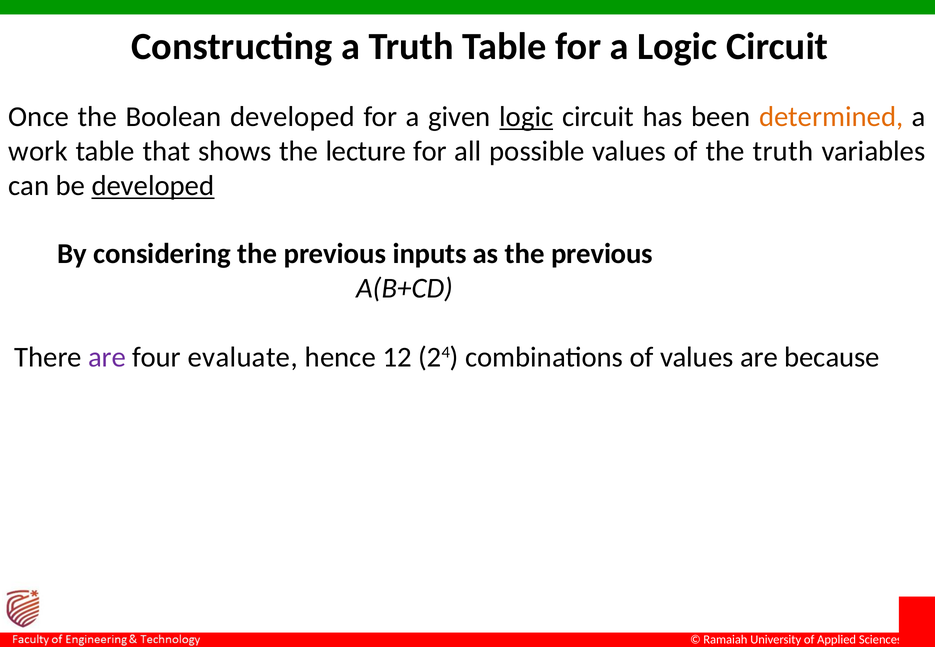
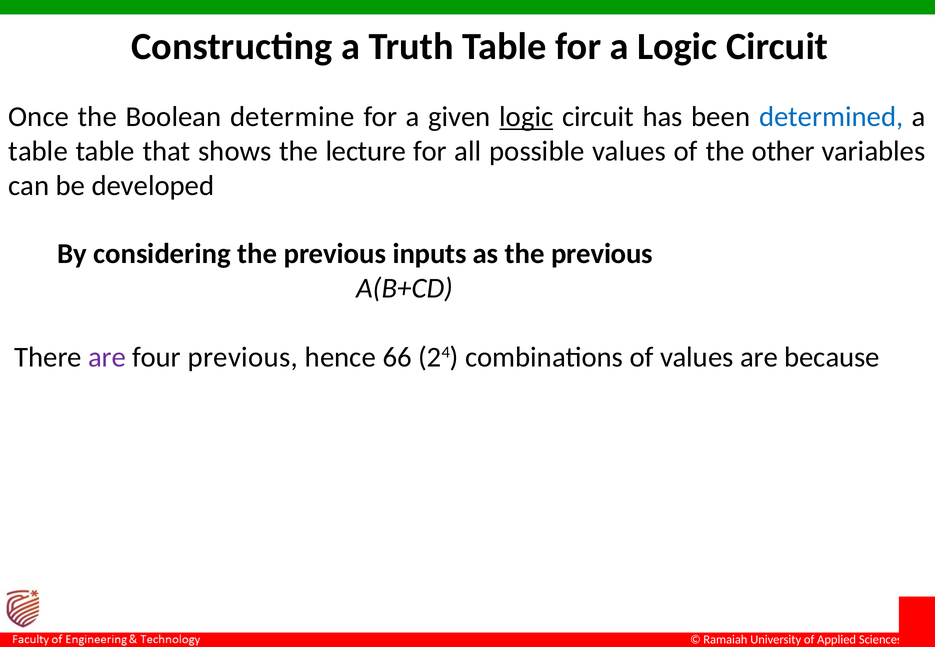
Boolean developed: developed -> determine
determined colour: orange -> blue
work at (38, 152): work -> table
the truth: truth -> other
developed at (153, 186) underline: present -> none
four evaluate: evaluate -> previous
12: 12 -> 66
